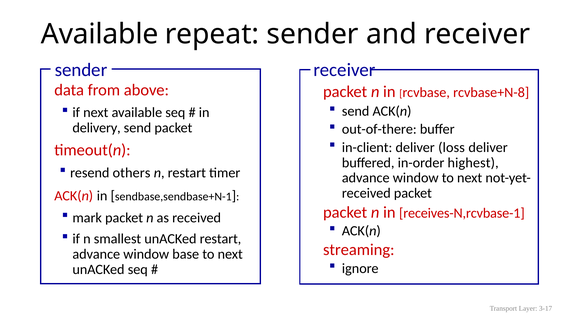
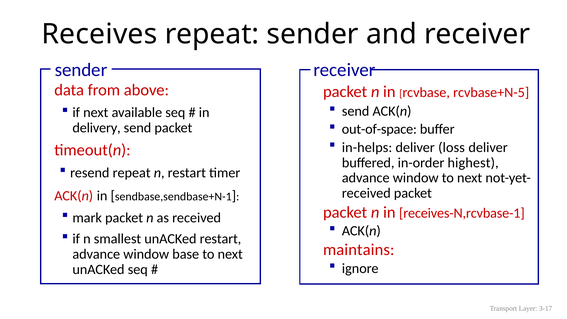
Available at (100, 34): Available -> Receives
rcvbase+N-8: rcvbase+N-8 -> rcvbase+N-5
out-of-there: out-of-there -> out-of-space
in-client: in-client -> in-helps
resend others: others -> repeat
streaming: streaming -> maintains
